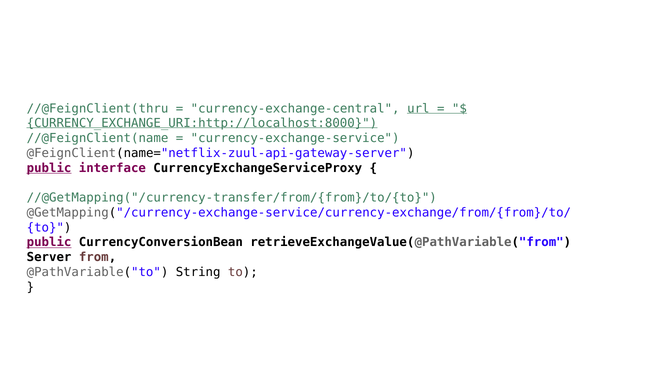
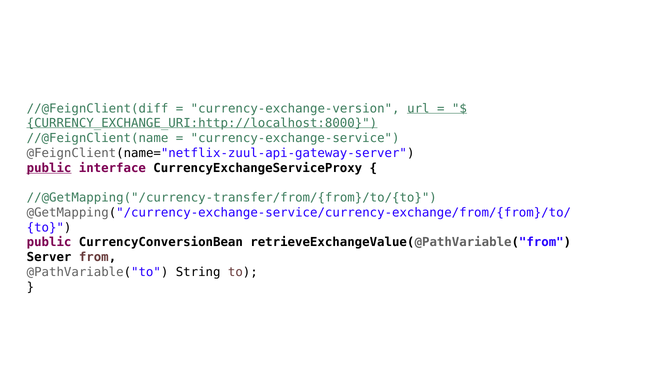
//@FeignClient(thru: //@FeignClient(thru -> //@FeignClient(diff
currency-exchange-central: currency-exchange-central -> currency-exchange-version
public at (49, 242) underline: present -> none
